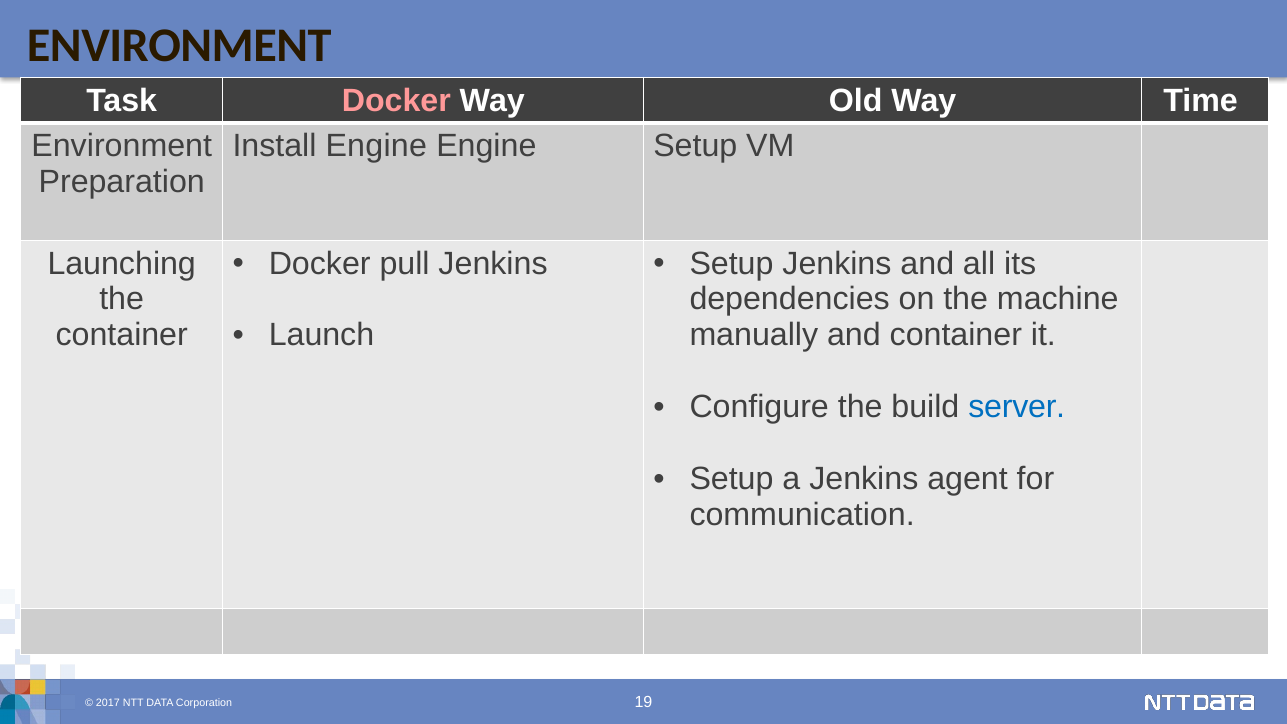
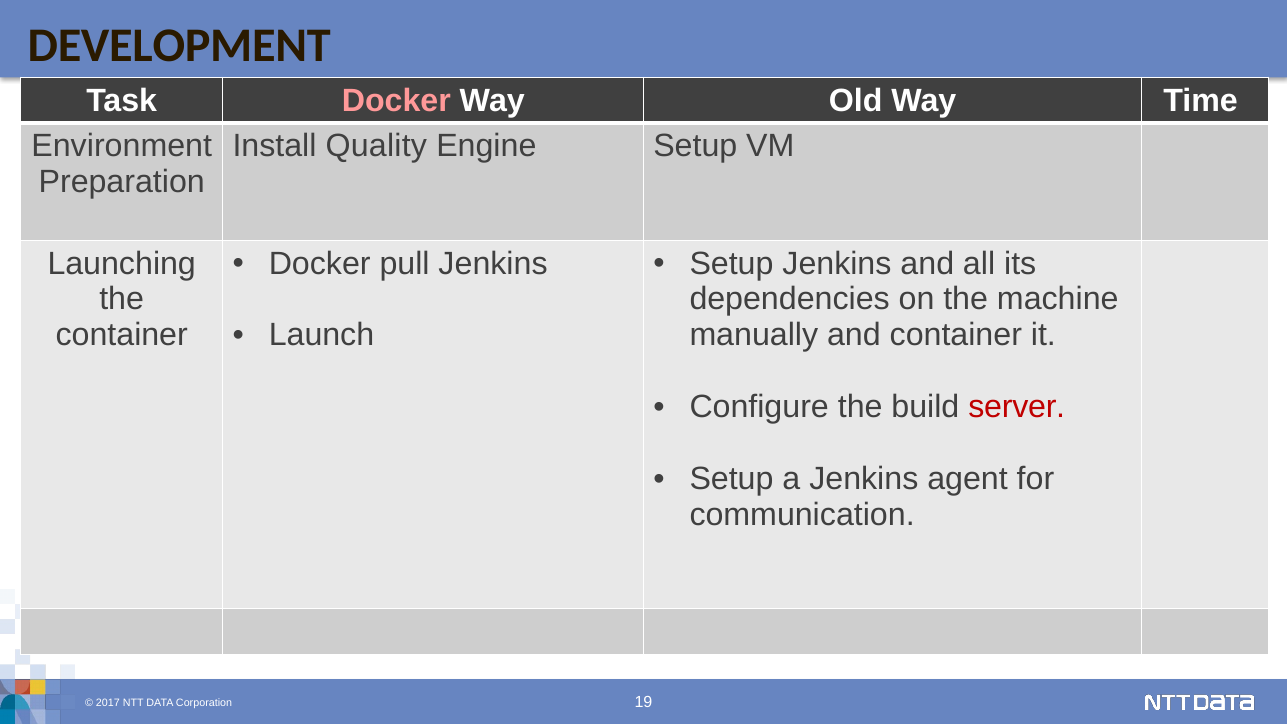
ENVIRONMENT at (179, 45): ENVIRONMENT -> DEVELOPMENT
Install Engine: Engine -> Quality
server colour: blue -> red
